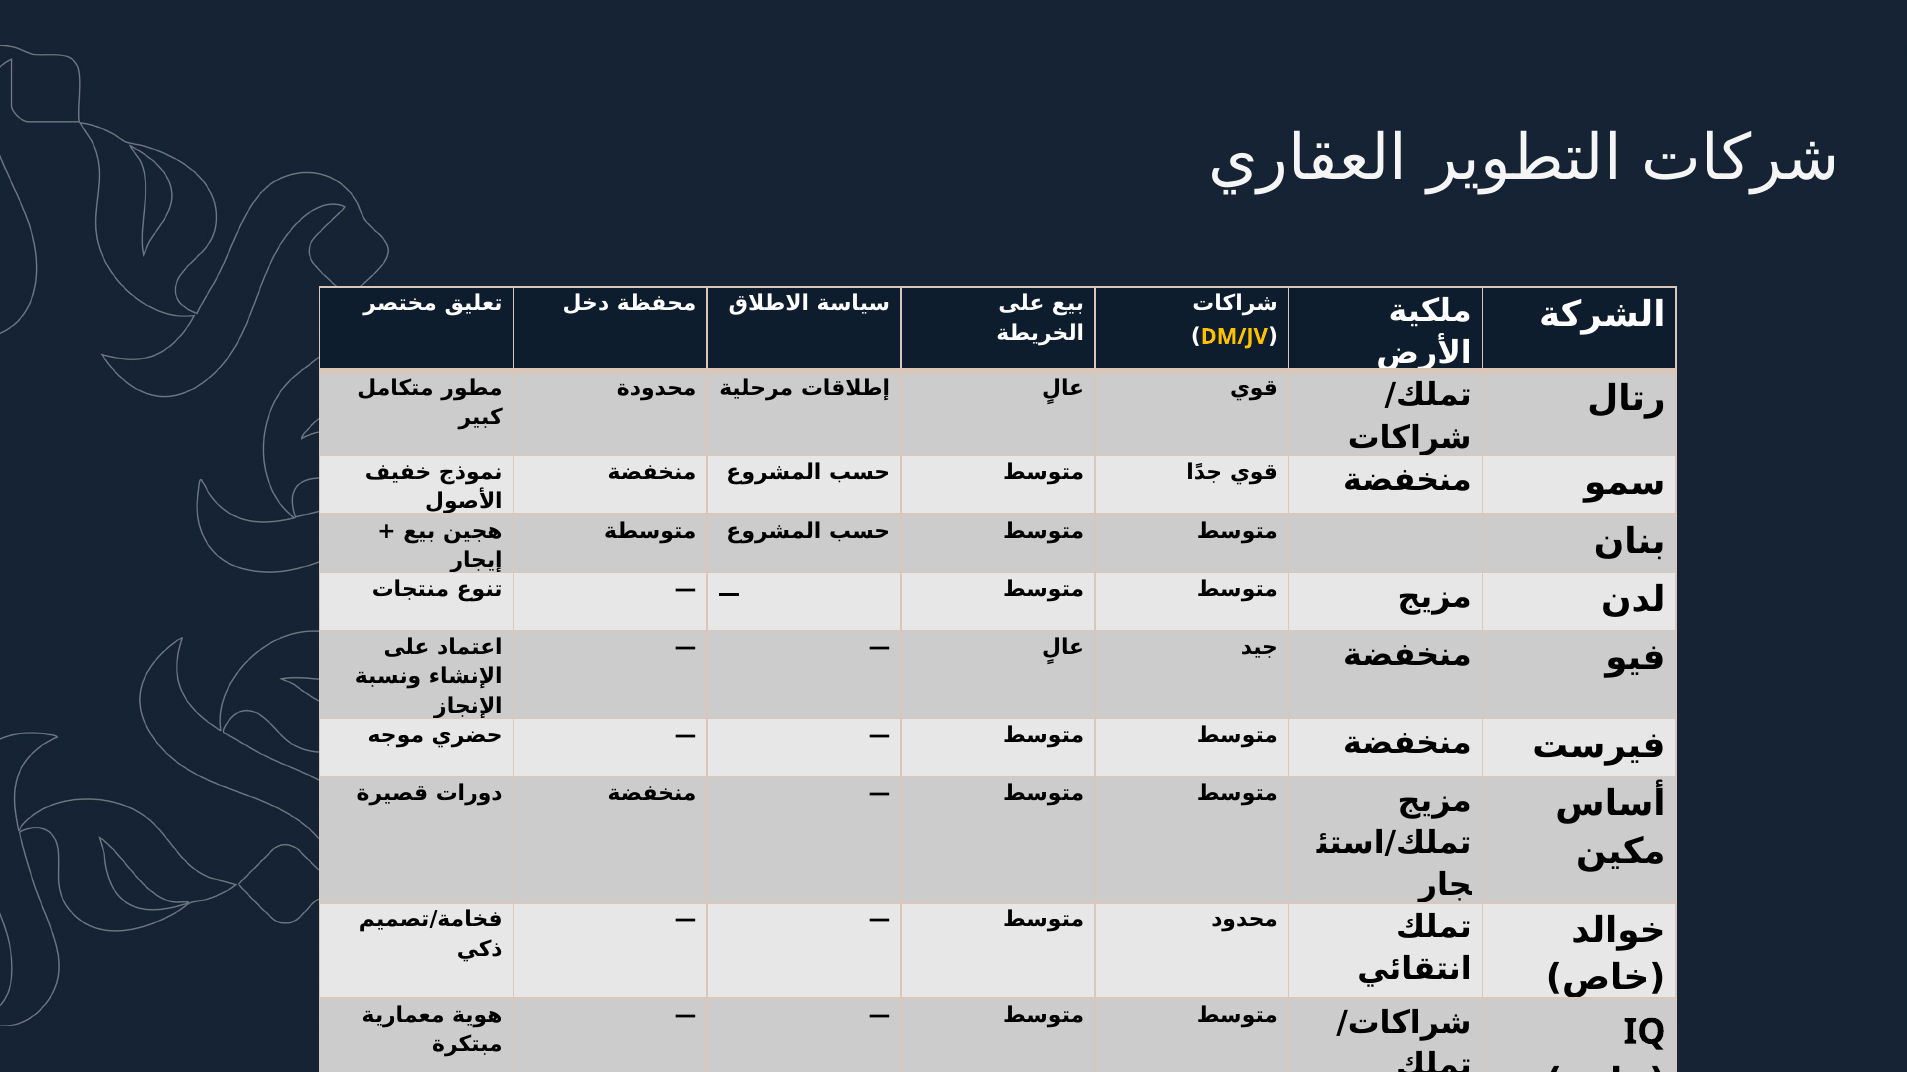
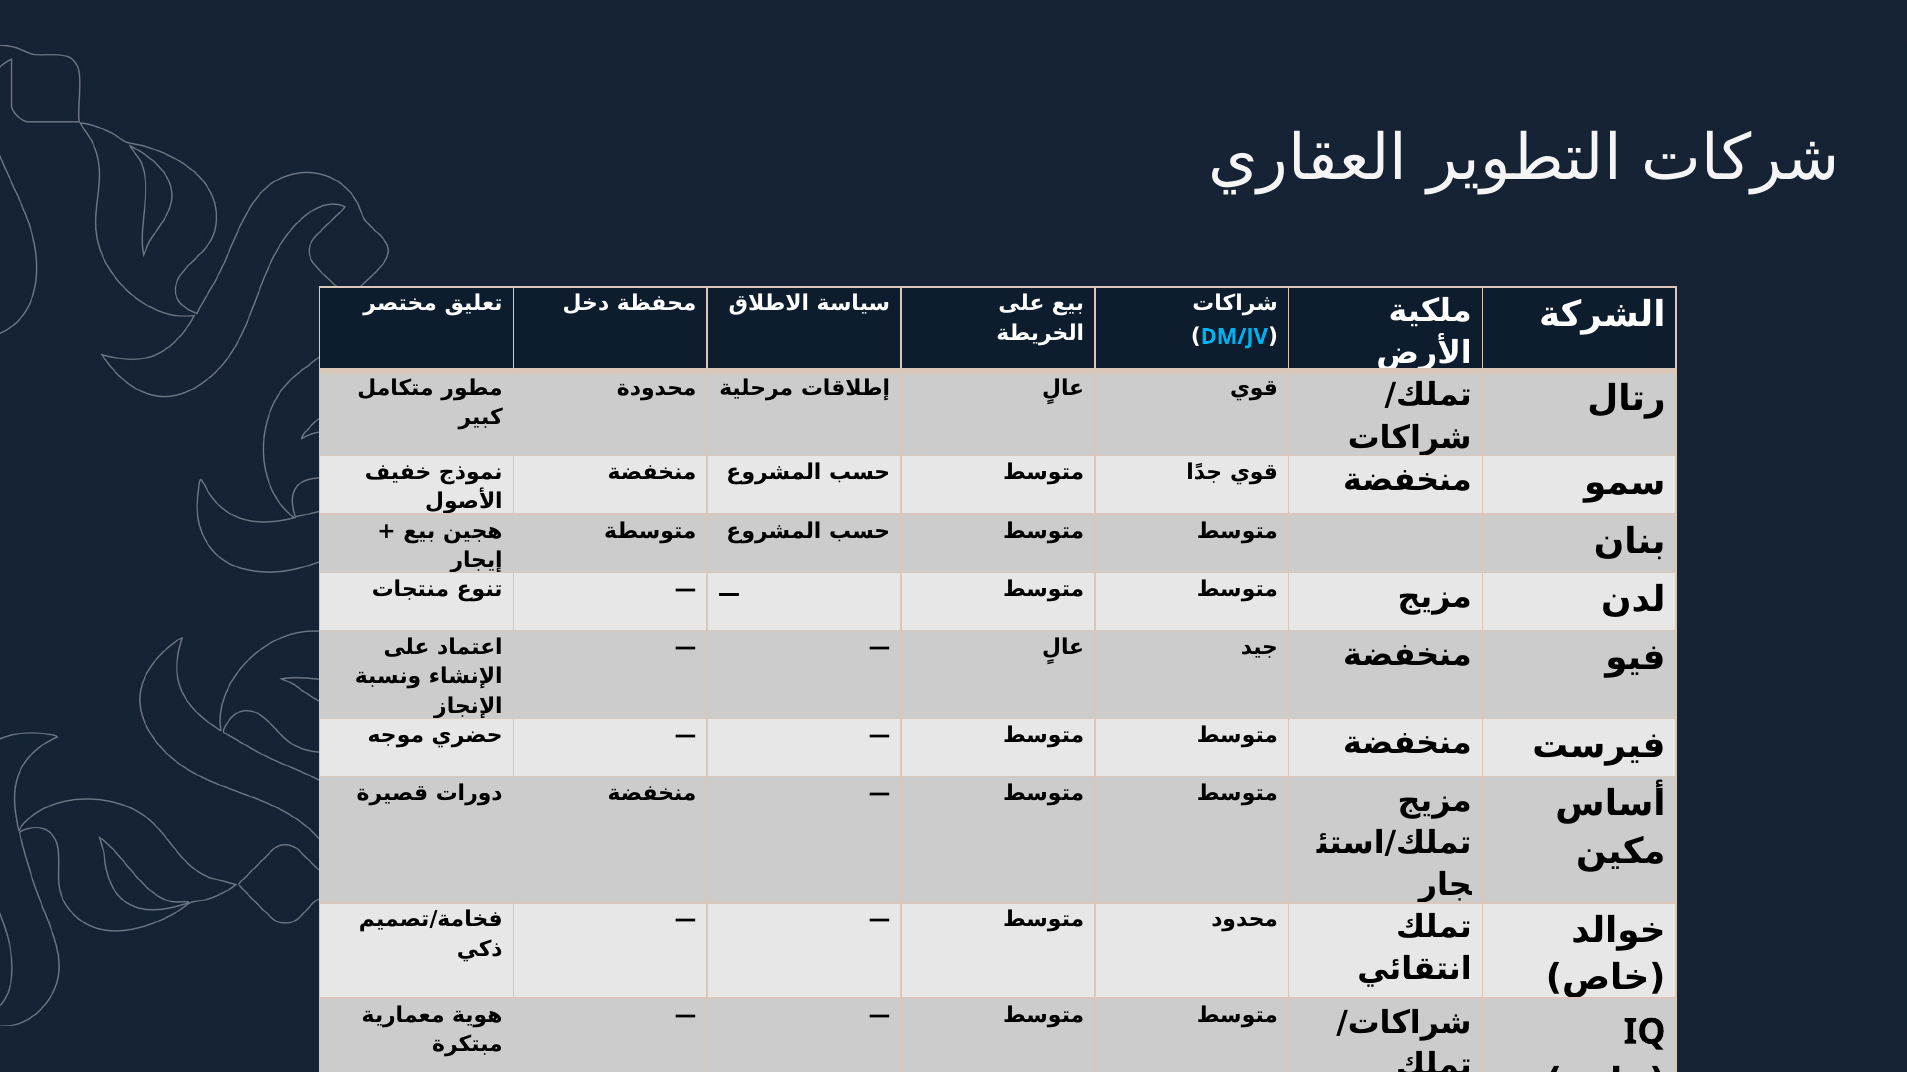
DM/JV colour: yellow -> light blue
